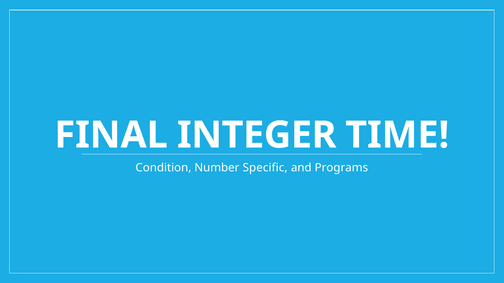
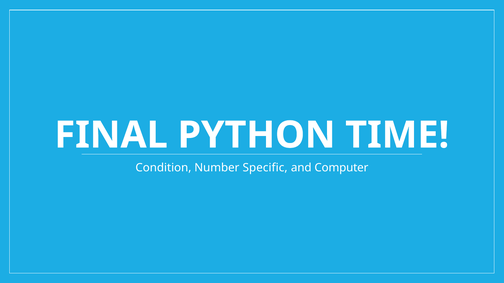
INTEGER: INTEGER -> PYTHON
Programs: Programs -> Computer
